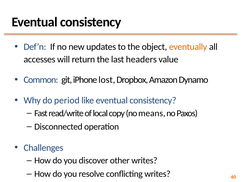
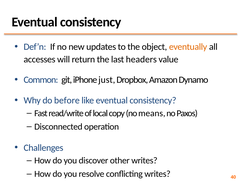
lost: lost -> just
period: period -> before
